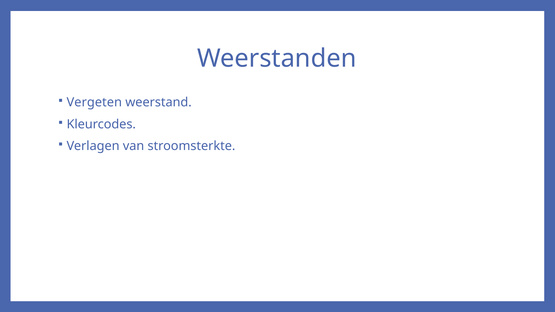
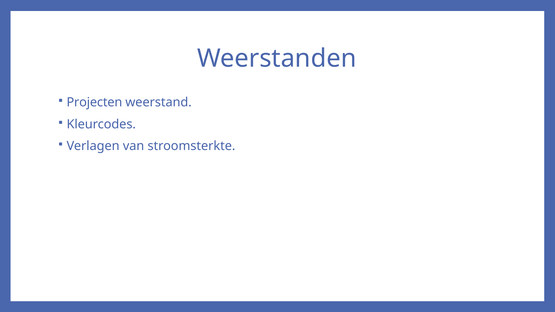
Vergeten: Vergeten -> Projecten
